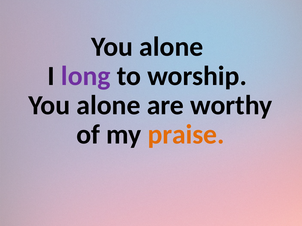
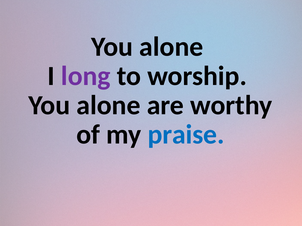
praise colour: orange -> blue
